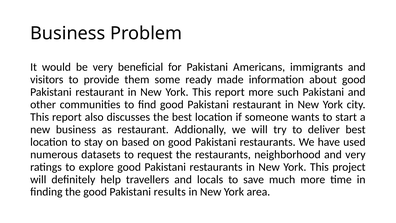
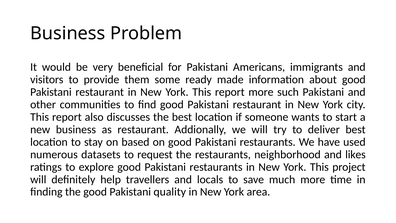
and very: very -> likes
results: results -> quality
